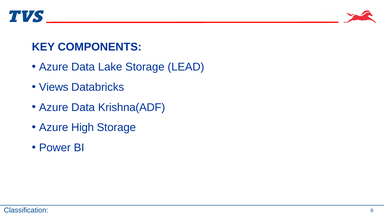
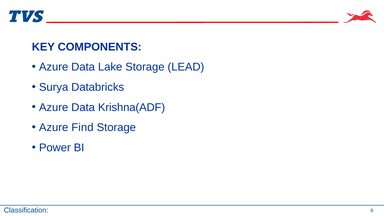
Views: Views -> Surya
High: High -> Find
